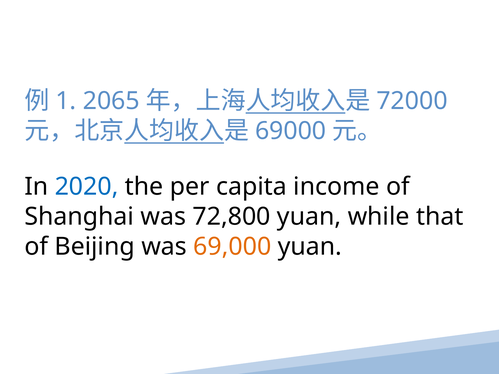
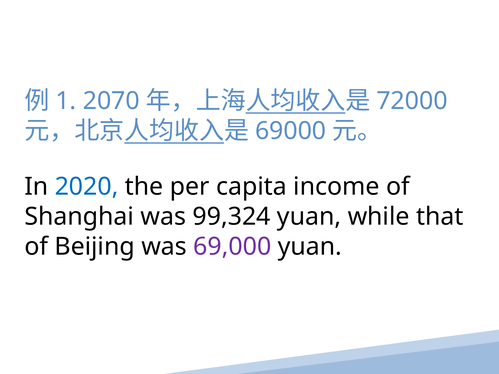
2065: 2065 -> 2070
72,800: 72,800 -> 99,324
69,000 colour: orange -> purple
